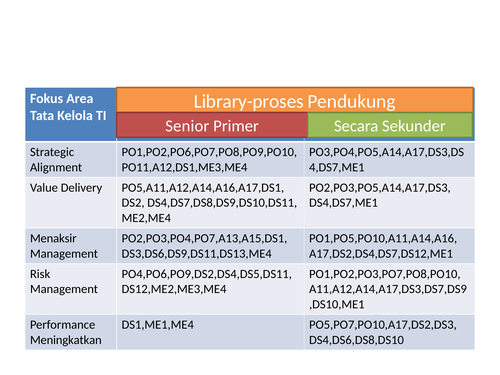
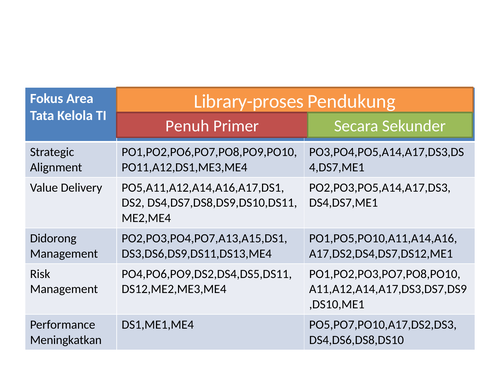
Senior: Senior -> Penuh
Menaksir: Menaksir -> Didorong
